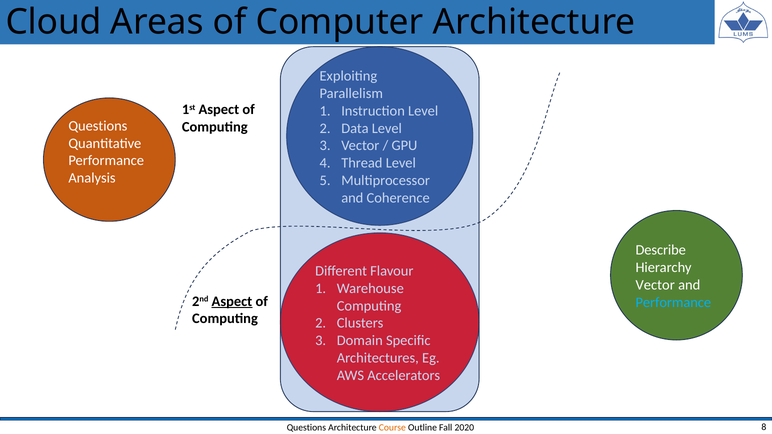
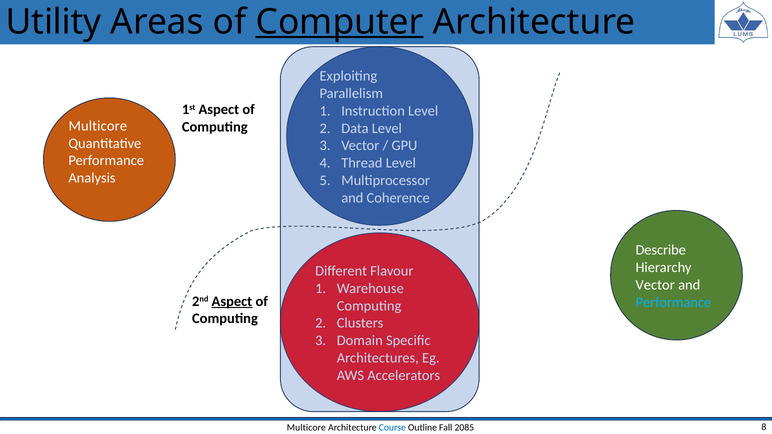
Cloud: Cloud -> Utility
Computer underline: none -> present
Questions at (98, 126): Questions -> Multicore
Questions at (306, 428): Questions -> Multicore
Course colour: orange -> blue
2020: 2020 -> 2085
